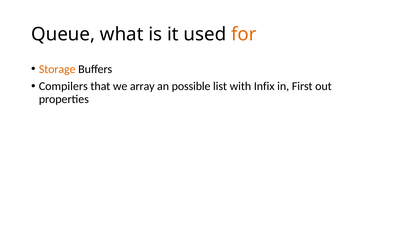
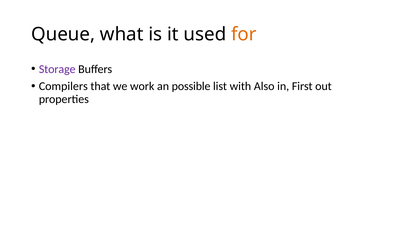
Storage colour: orange -> purple
array: array -> work
Infix: Infix -> Also
